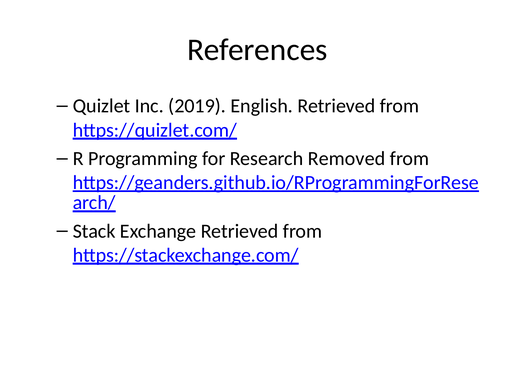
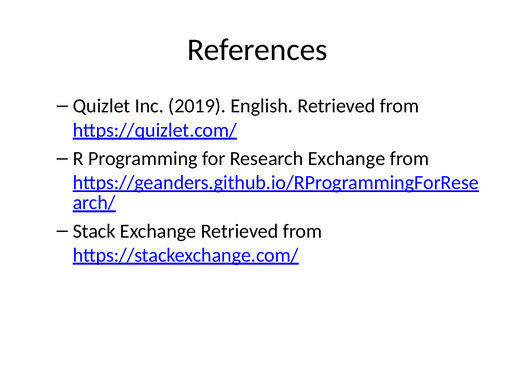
Research Removed: Removed -> Exchange
